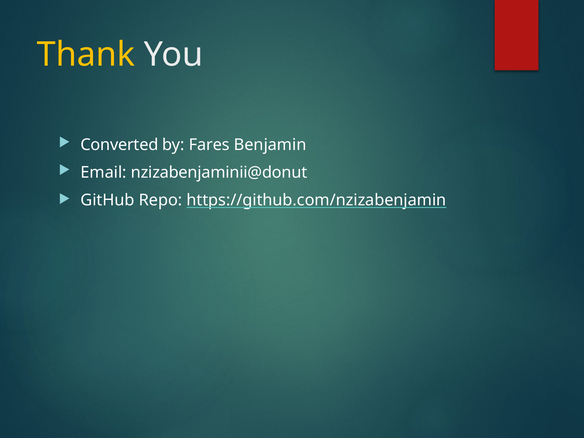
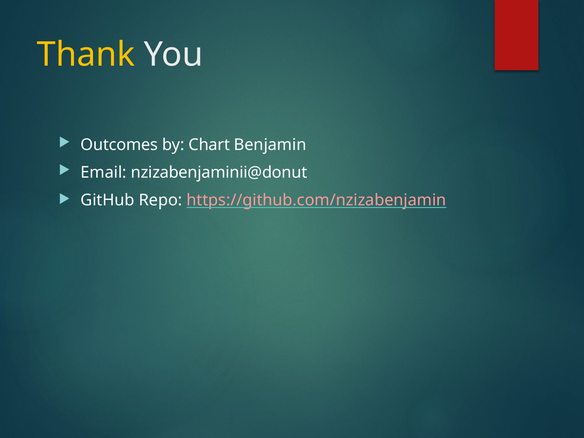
Converted: Converted -> Outcomes
Fares: Fares -> Chart
https://github.com/nzizabenjamin colour: white -> pink
